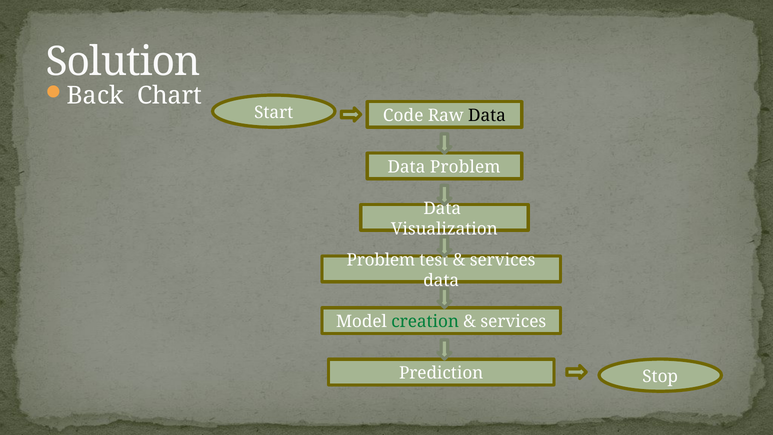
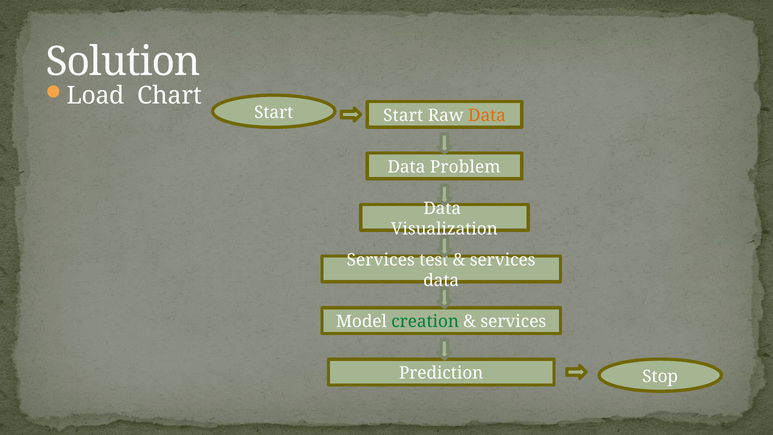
Back: Back -> Load
Start Code: Code -> Start
Data at (487, 116) colour: black -> orange
Problem at (381, 260): Problem -> Services
